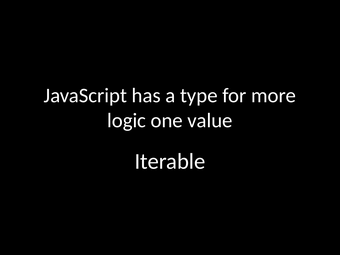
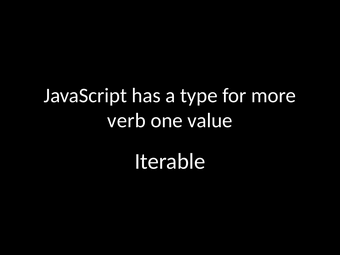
logic: logic -> verb
